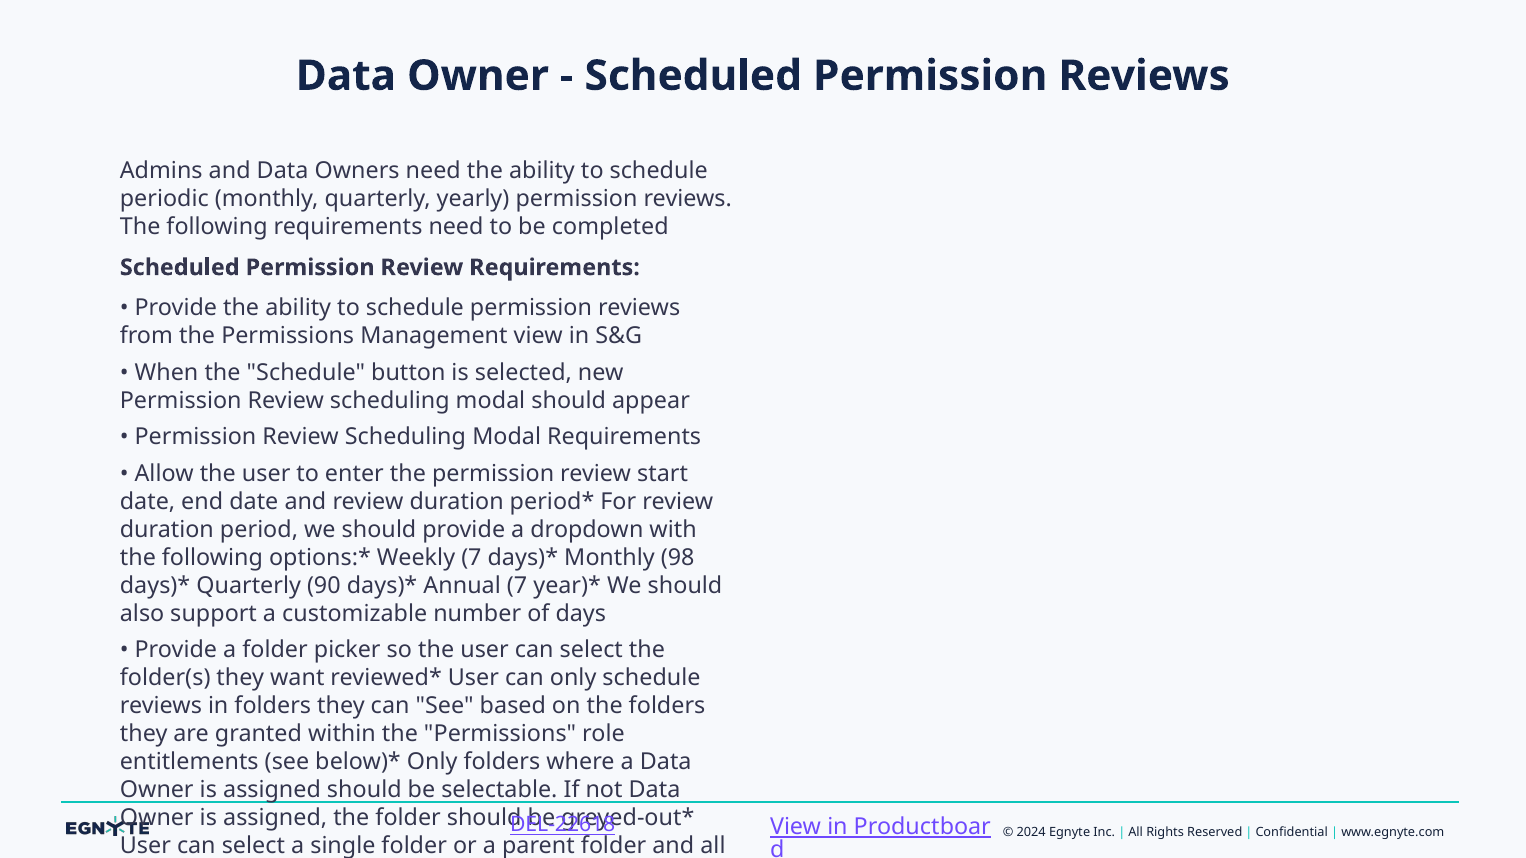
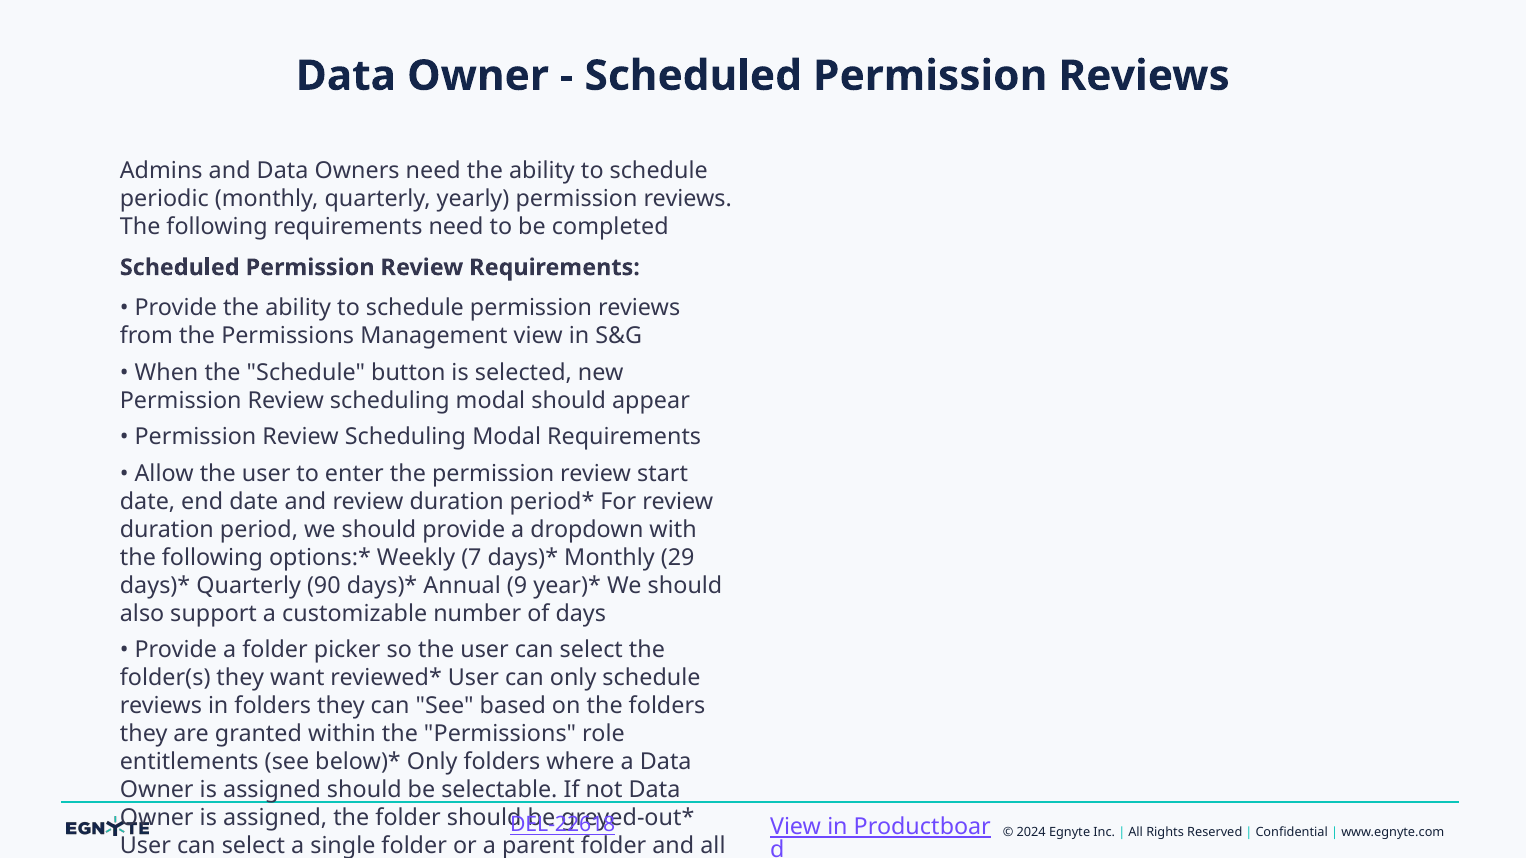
98: 98 -> 29
Annual 7: 7 -> 9
